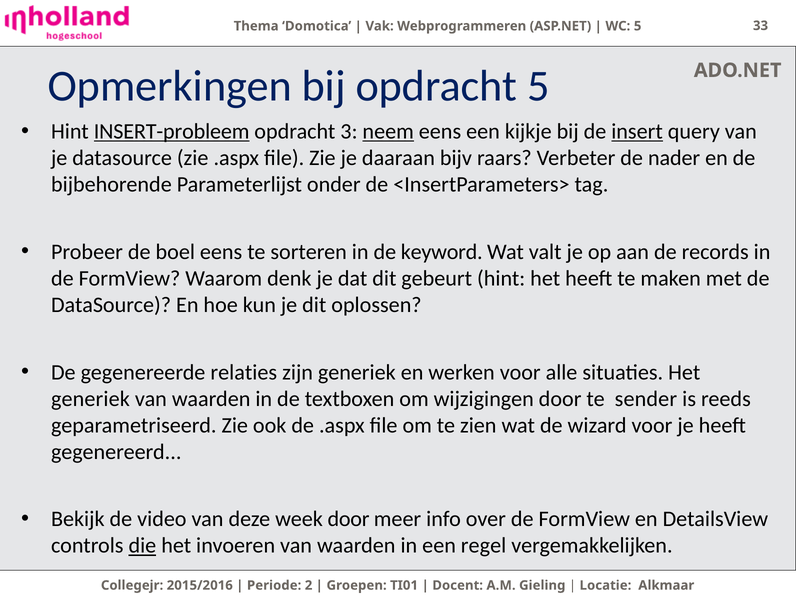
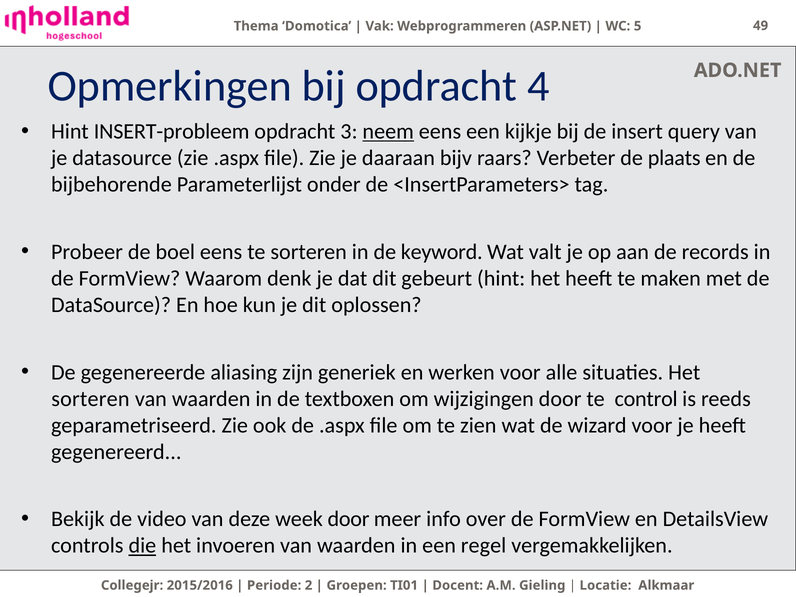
33: 33 -> 49
opdracht 5: 5 -> 4
INSERT-probleem underline: present -> none
insert underline: present -> none
nader: nader -> plaats
relaties: relaties -> aliasing
generiek at (90, 399): generiek -> sorteren
sender: sender -> control
